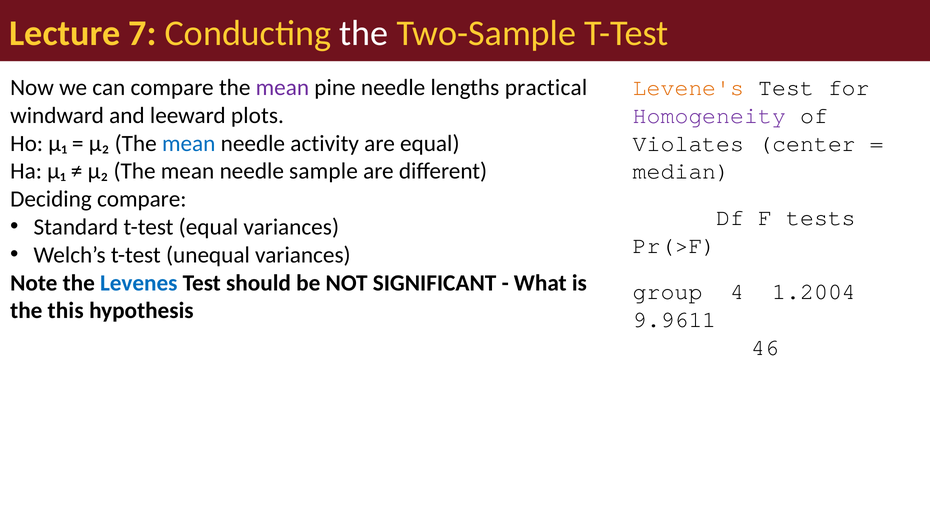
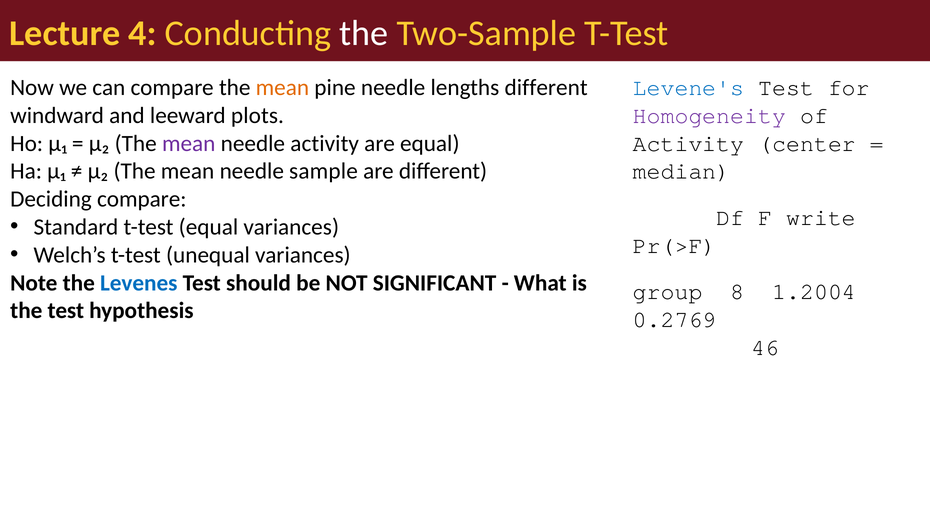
7: 7 -> 4
Levene's colour: orange -> blue
mean at (282, 88) colour: purple -> orange
lengths practical: practical -> different
Violates at (689, 143): Violates -> Activity
mean at (189, 143) colour: blue -> purple
tests: tests -> write
4: 4 -> 8
the this: this -> test
9.9611: 9.9611 -> 0.2769
